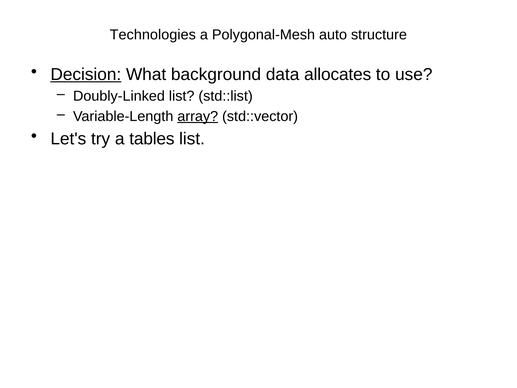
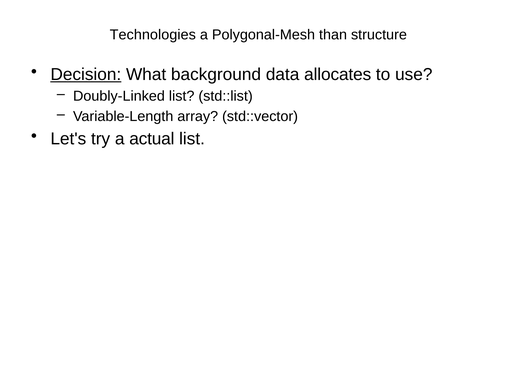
auto: auto -> than
array underline: present -> none
tables: tables -> actual
